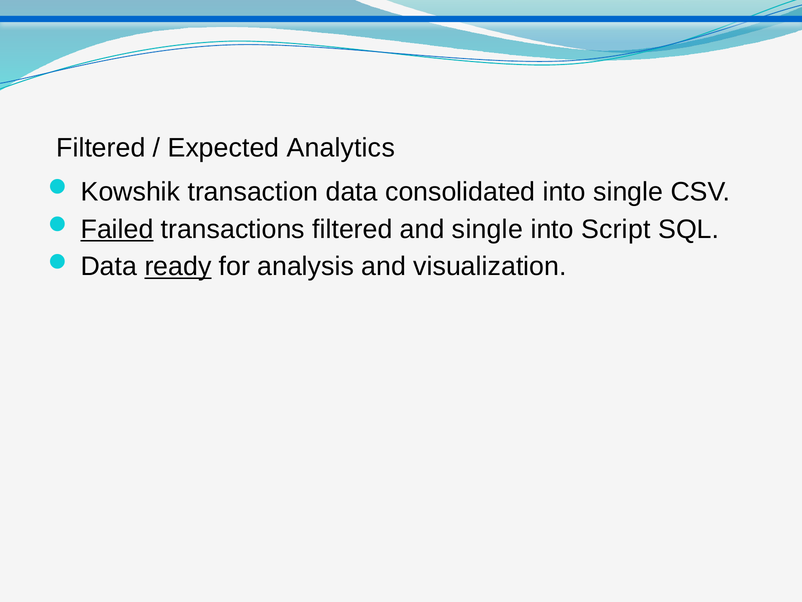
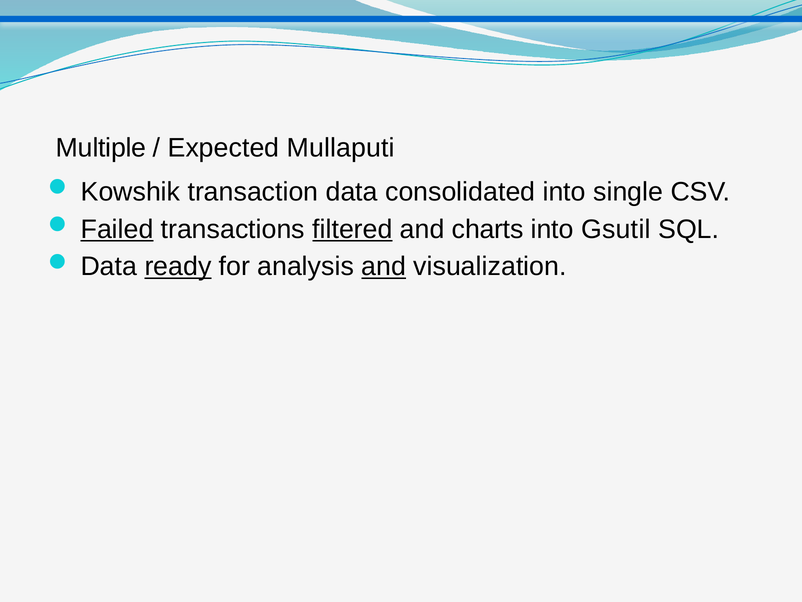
Filtered at (101, 148): Filtered -> Multiple
Analytics: Analytics -> Mullaputi
filtered at (352, 229) underline: none -> present
and single: single -> charts
Script: Script -> Gsutil
and at (384, 266) underline: none -> present
